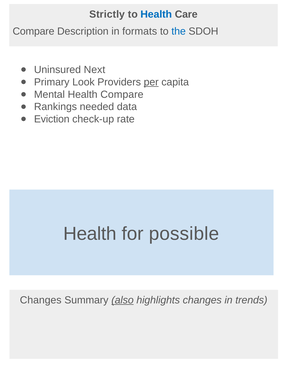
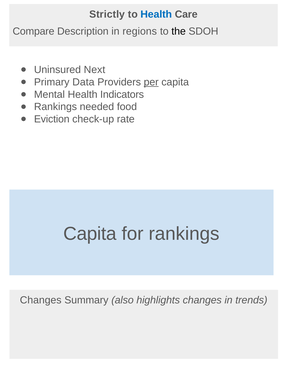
formats: formats -> regions
the colour: blue -> black
Look: Look -> Data
Health Compare: Compare -> Indicators
data: data -> food
Health at (90, 234): Health -> Capita
for possible: possible -> rankings
also underline: present -> none
